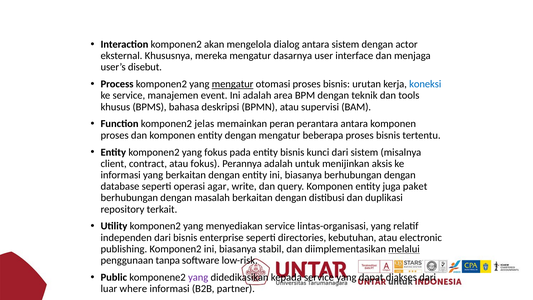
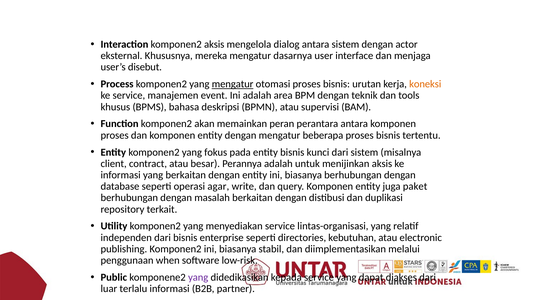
komponen2 akan: akan -> aksis
koneksi colour: blue -> orange
jelas: jelas -> akan
atau fokus: fokus -> besar
melalui underline: present -> none
tanpa: tanpa -> when
where: where -> terlalu
